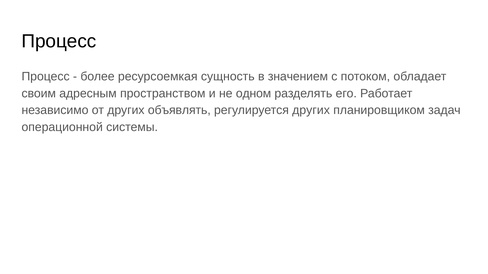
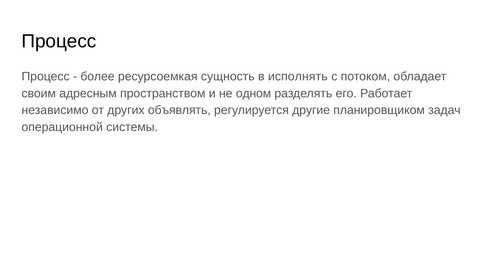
значением: значением -> исполнять
регулируется других: других -> другие
